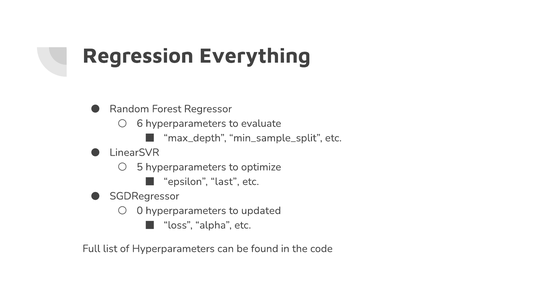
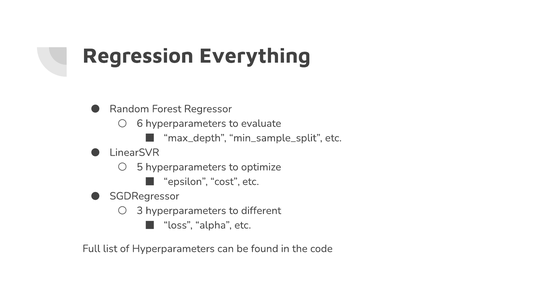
last: last -> cost
0: 0 -> 3
updated: updated -> different
